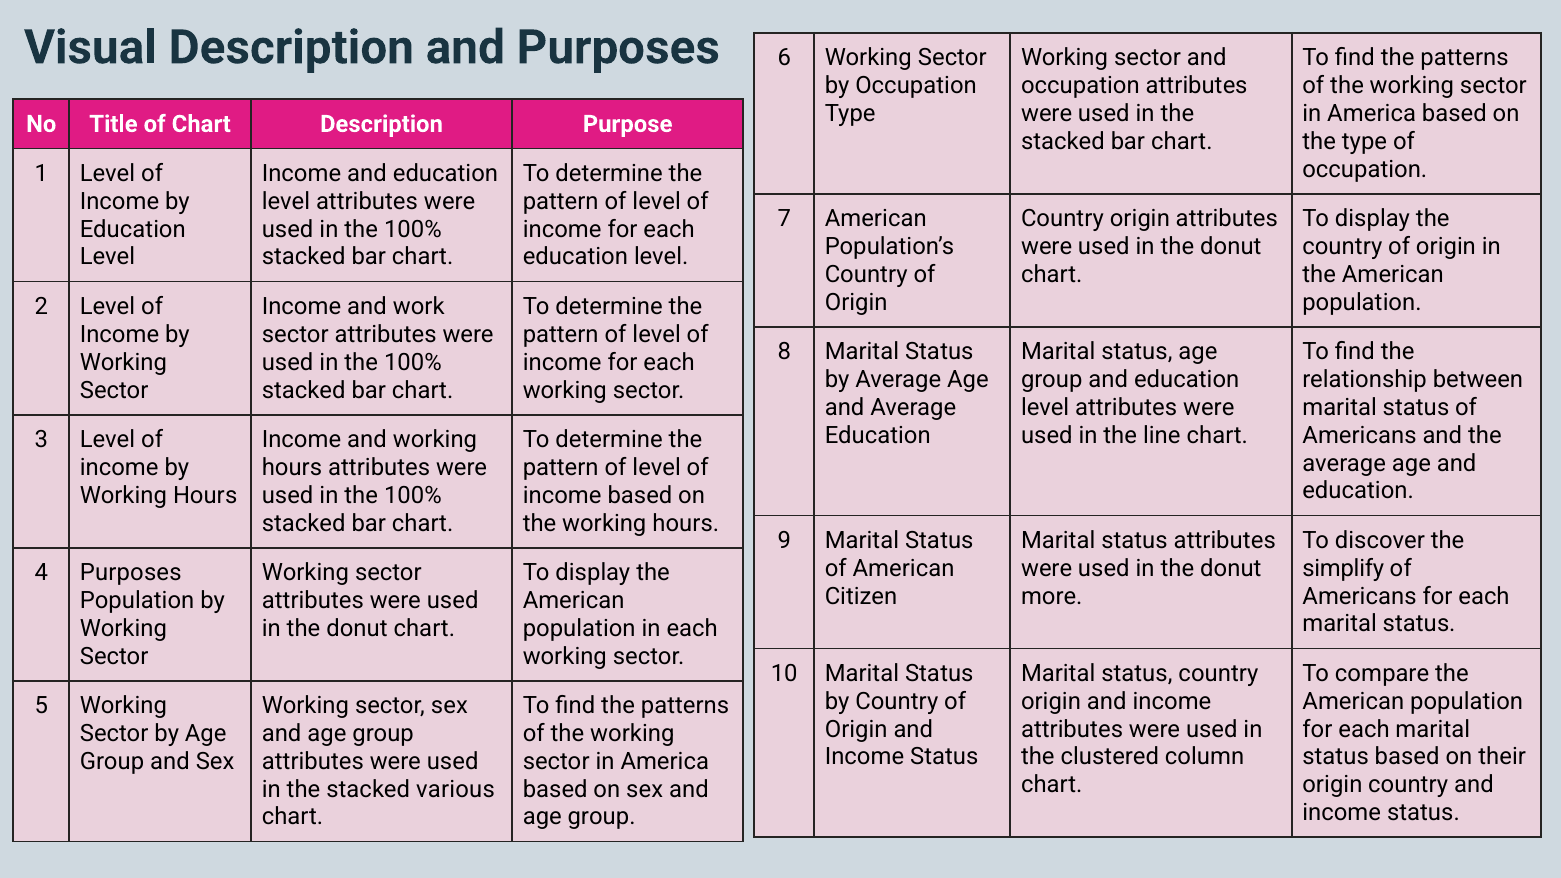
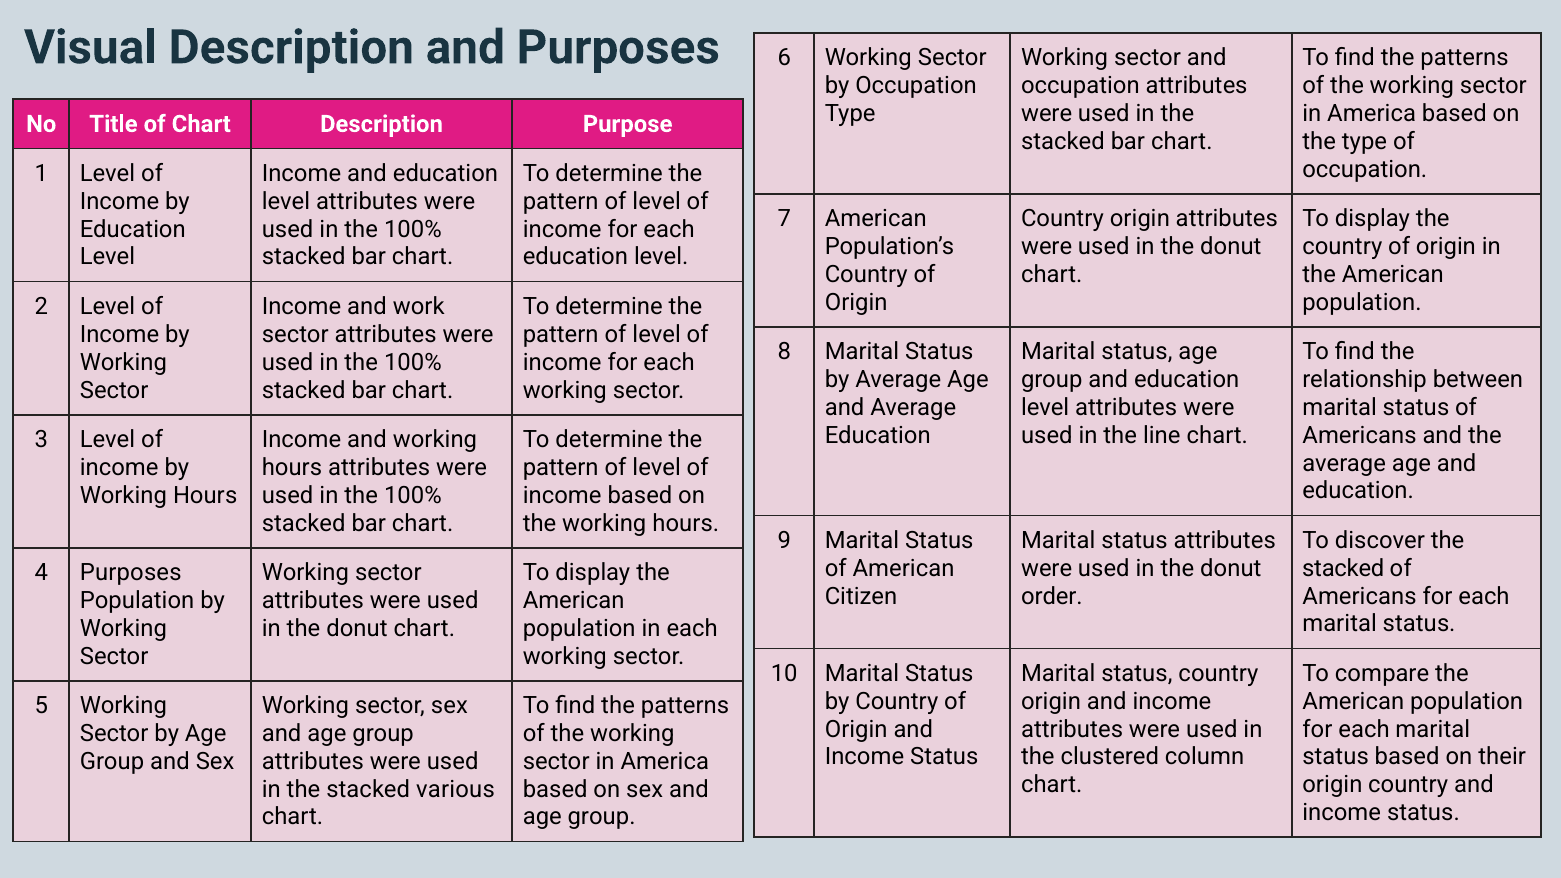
simplify at (1343, 568): simplify -> stacked
more: more -> order
